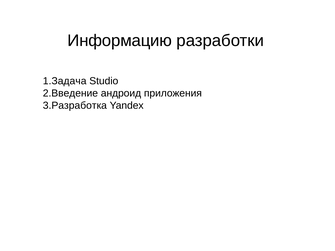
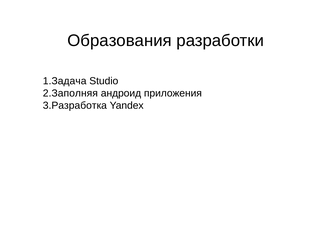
Информацию: Информацию -> Образования
2.Введение: 2.Введение -> 2.Заполняя
